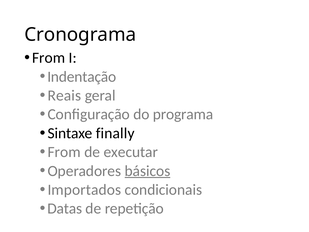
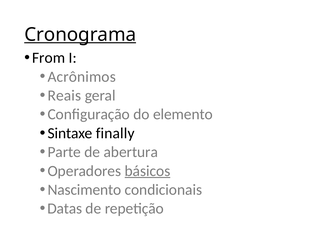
Cronograma underline: none -> present
Indentação: Indentação -> Acrônimos
programa: programa -> elemento
From at (64, 152): From -> Parte
executar: executar -> abertura
Importados: Importados -> Nascimento
